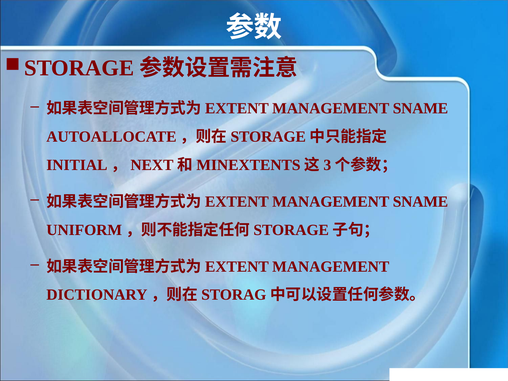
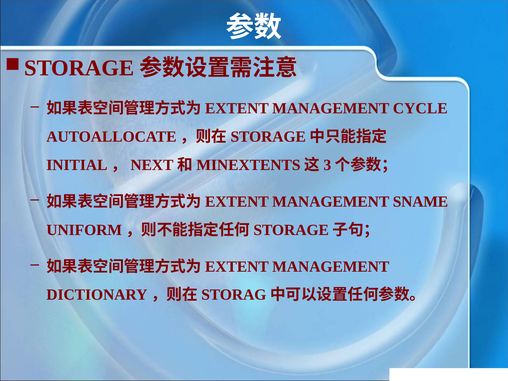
SNAME at (420, 109): SNAME -> CYCLE
